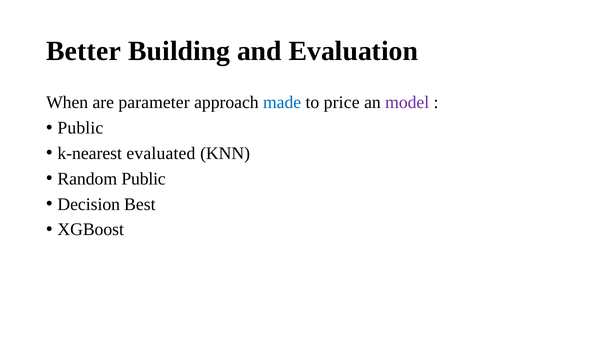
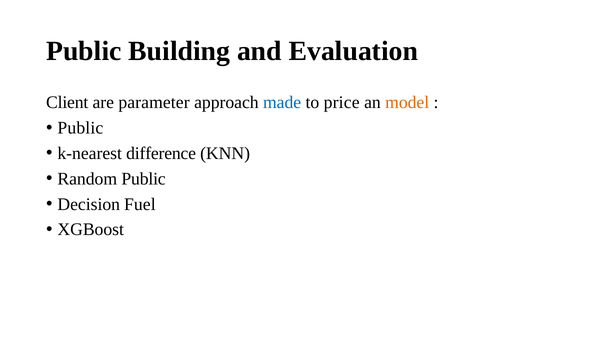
Better at (84, 51): Better -> Public
When: When -> Client
model colour: purple -> orange
evaluated: evaluated -> difference
Best: Best -> Fuel
